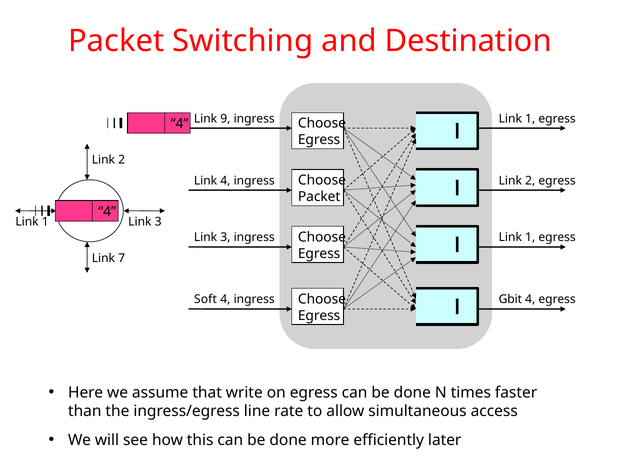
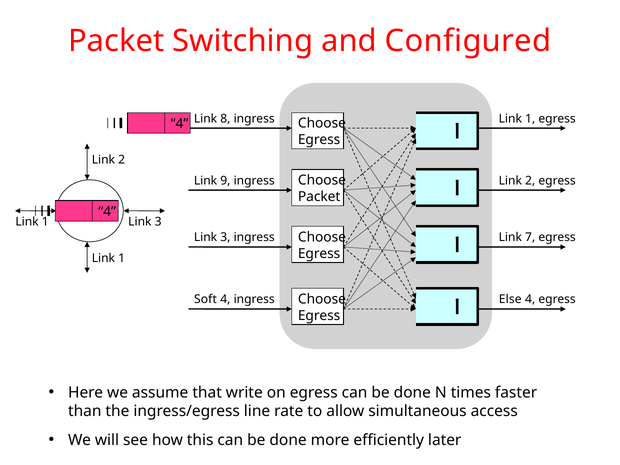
Destination: Destination -> Configured
9: 9 -> 8
Link 4: 4 -> 9
3 ingress Link 1: 1 -> 7
7 at (122, 258): 7 -> 1
Gbit: Gbit -> Else
